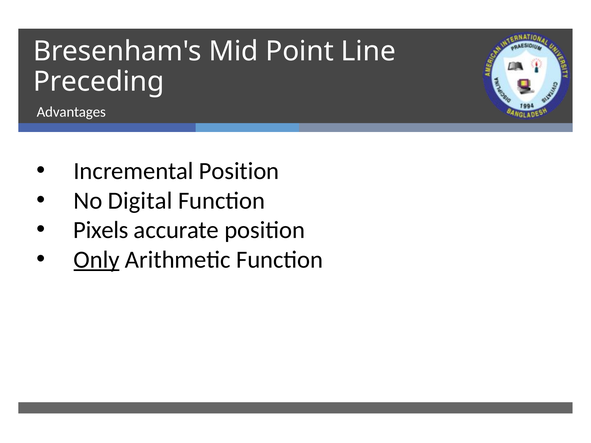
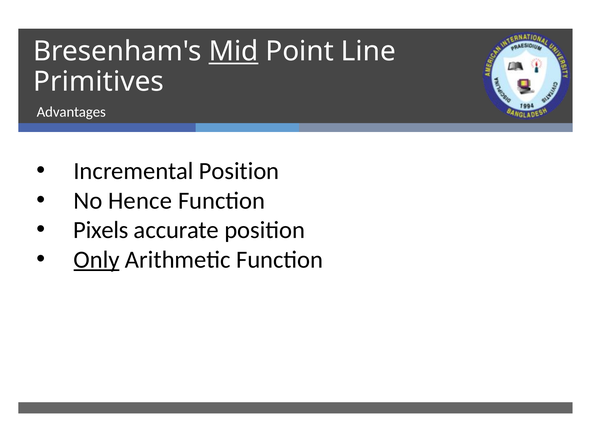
Mid underline: none -> present
Preceding: Preceding -> Primitives
Digital: Digital -> Hence
